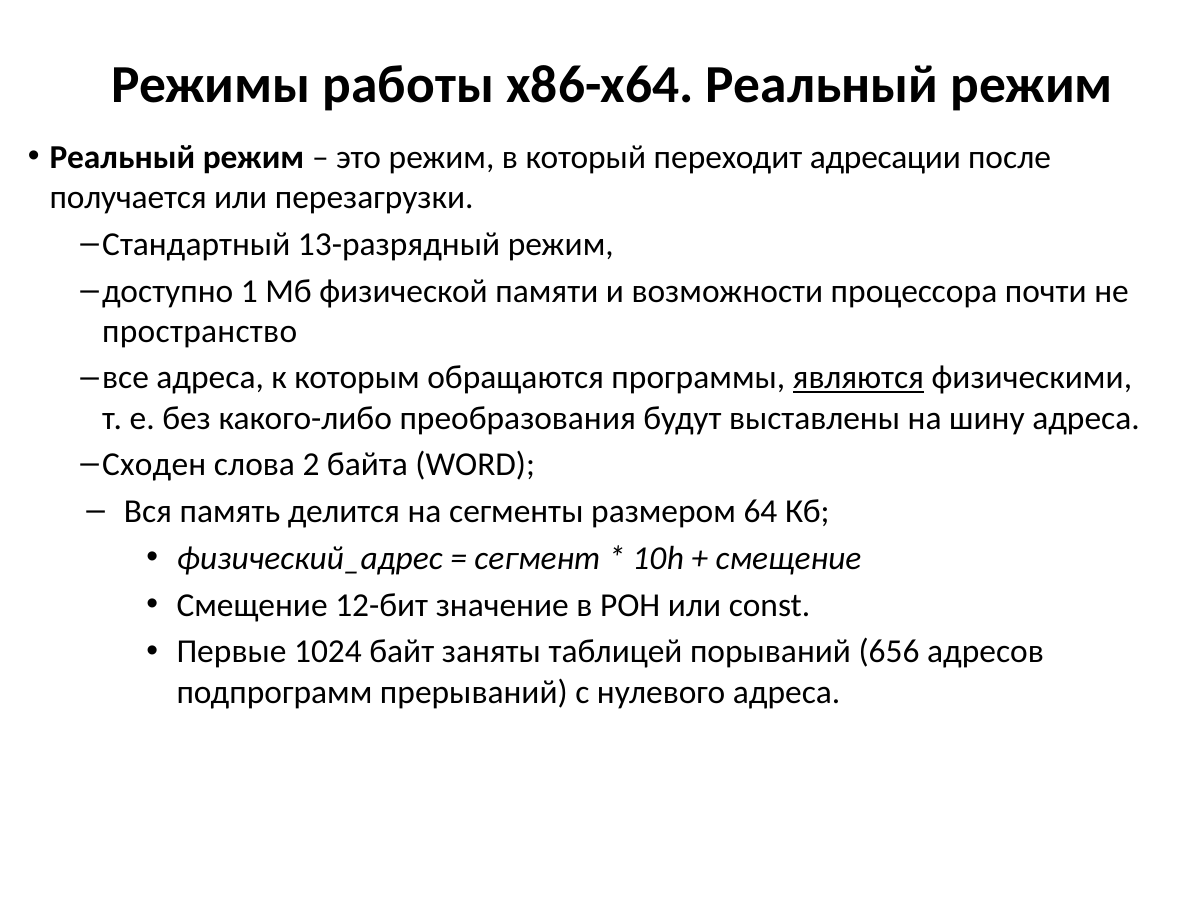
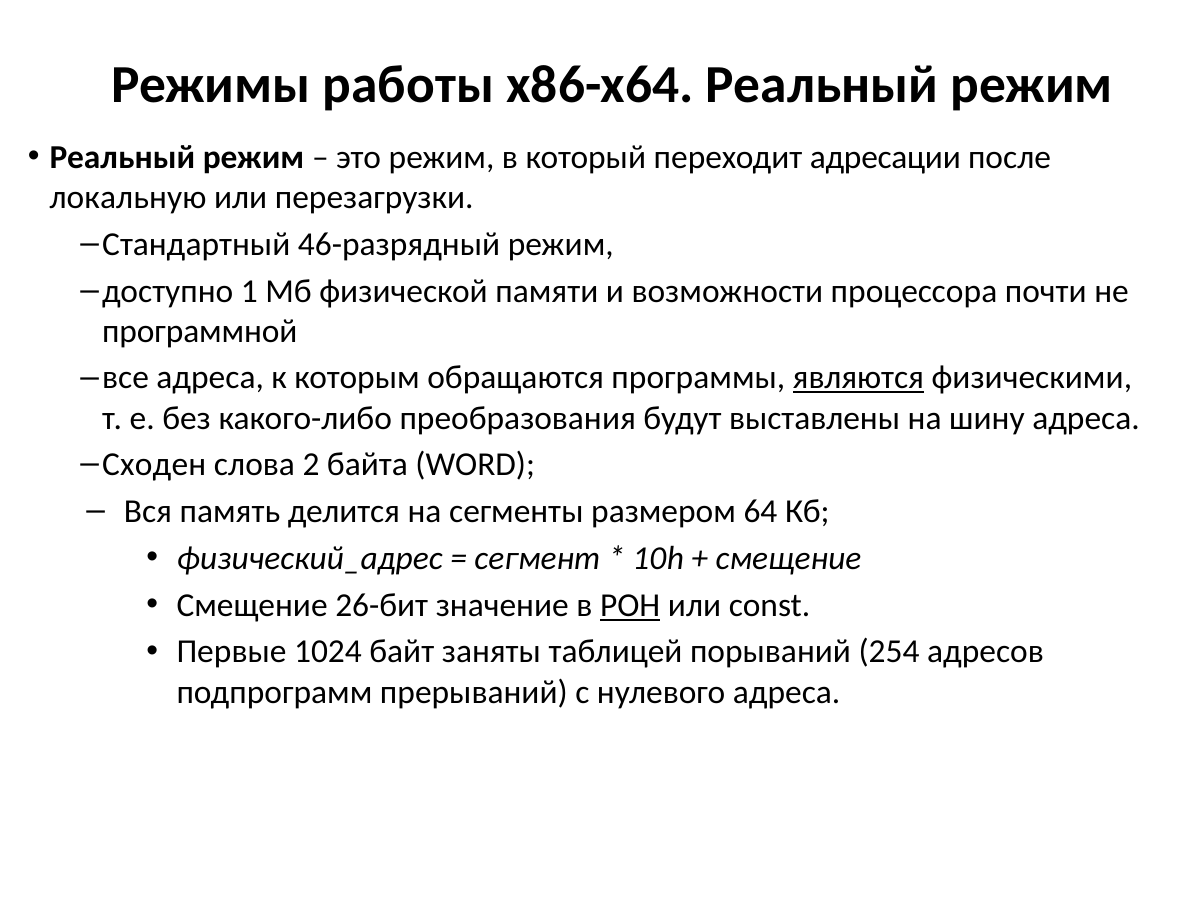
получается: получается -> локальную
13-разрядный: 13-разрядный -> 46-разрядный
пространство: пространство -> программной
12-бит: 12-бит -> 26-бит
РОН underline: none -> present
656: 656 -> 254
